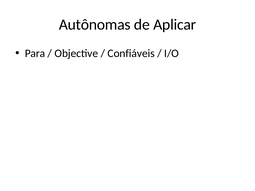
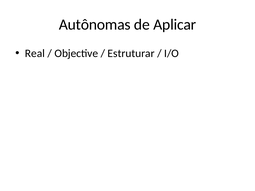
Para: Para -> Real
Confiáveis: Confiáveis -> Estruturar
